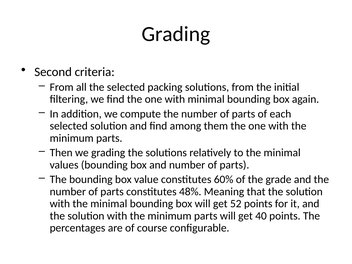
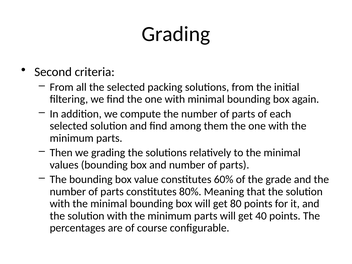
48%: 48% -> 80%
52: 52 -> 80
